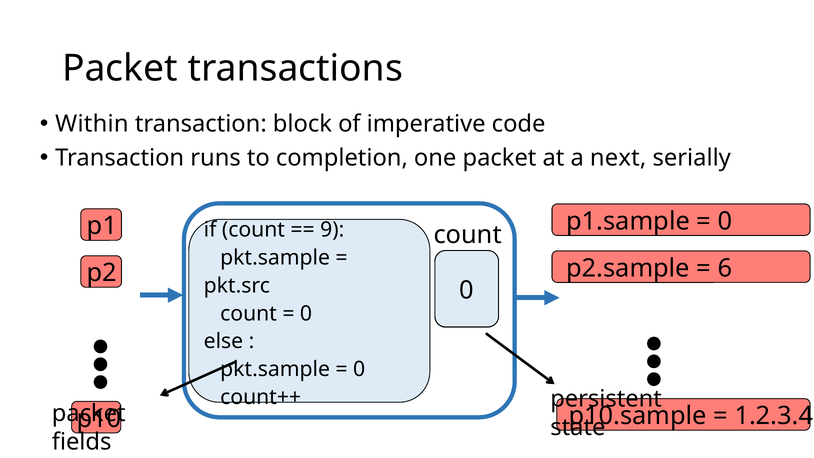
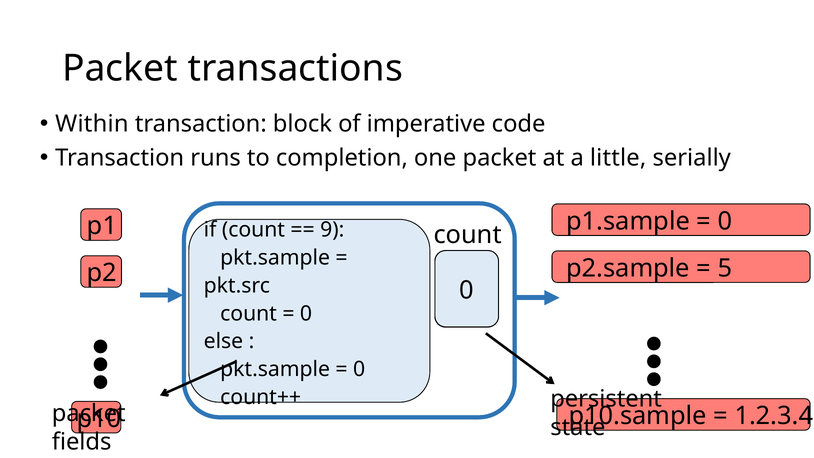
next: next -> little
6: 6 -> 5
